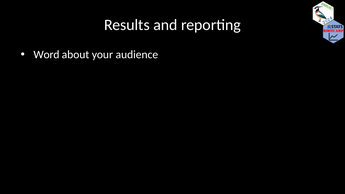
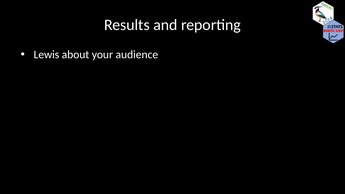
Word: Word -> Lewis
